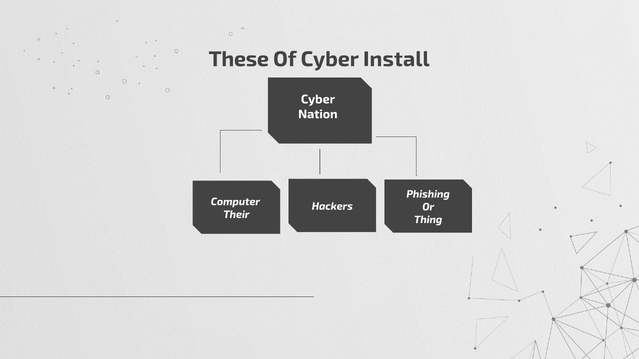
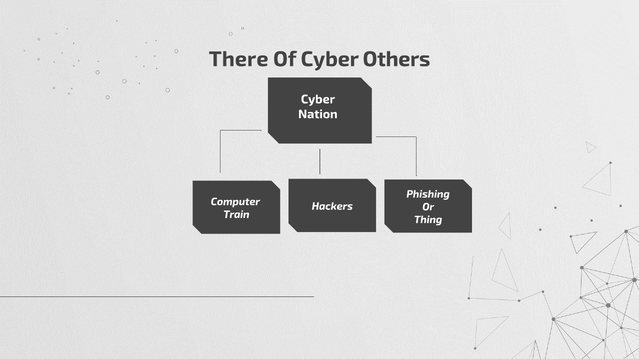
These: These -> There
Install: Install -> Others
Their: Their -> Train
